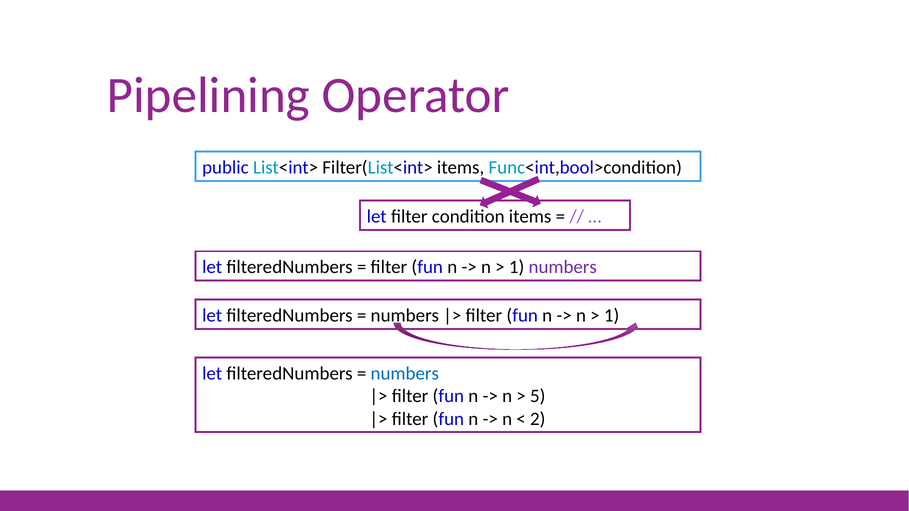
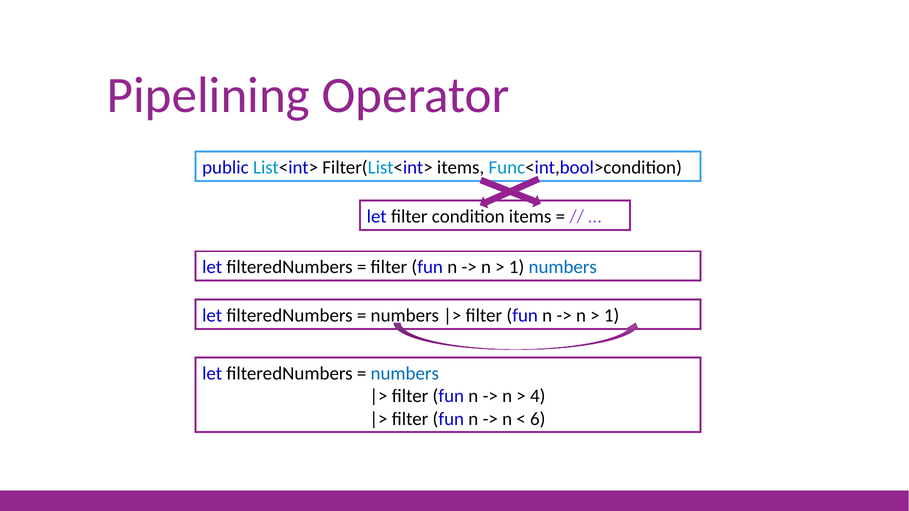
numbers at (563, 267) colour: purple -> blue
5: 5 -> 4
2: 2 -> 6
